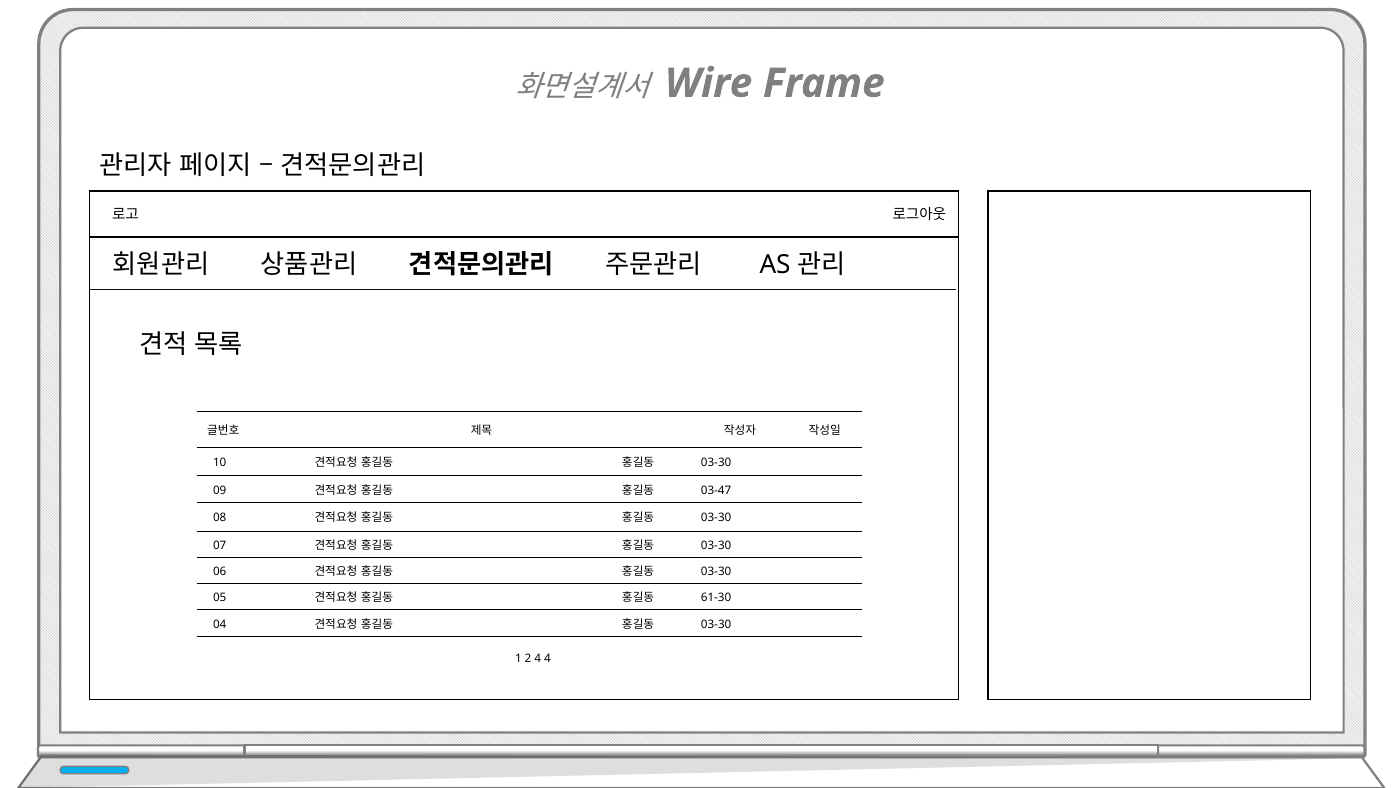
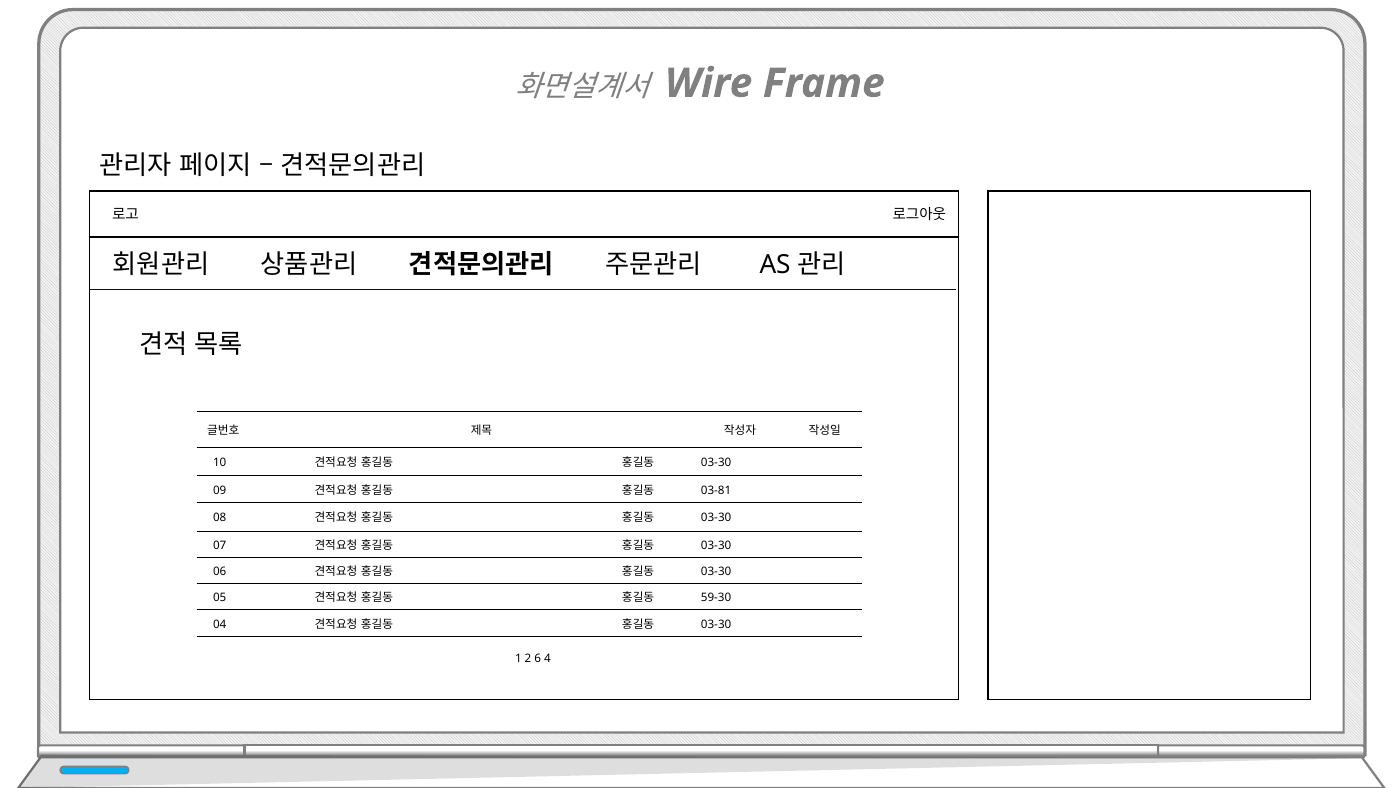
03-47: 03-47 -> 03-81
61-30: 61-30 -> 59-30
2 4: 4 -> 6
